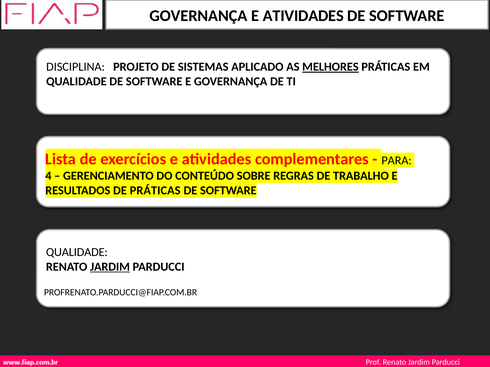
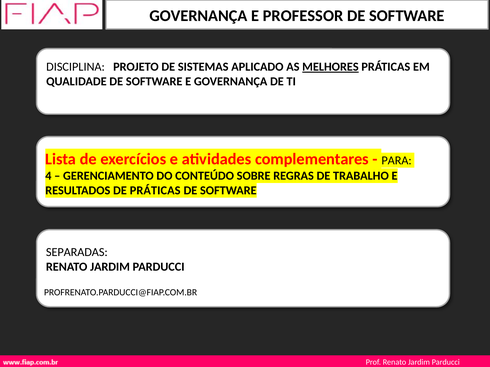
GOVERNANÇA E ATIVIDADES: ATIVIDADES -> PROFESSOR
QUALIDADE at (77, 252): QUALIDADE -> SEPARADAS
JARDIM at (110, 267) underline: present -> none
